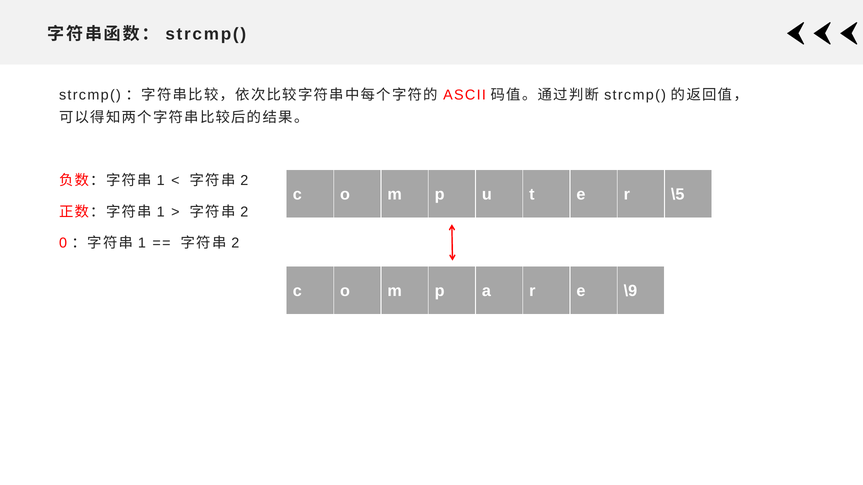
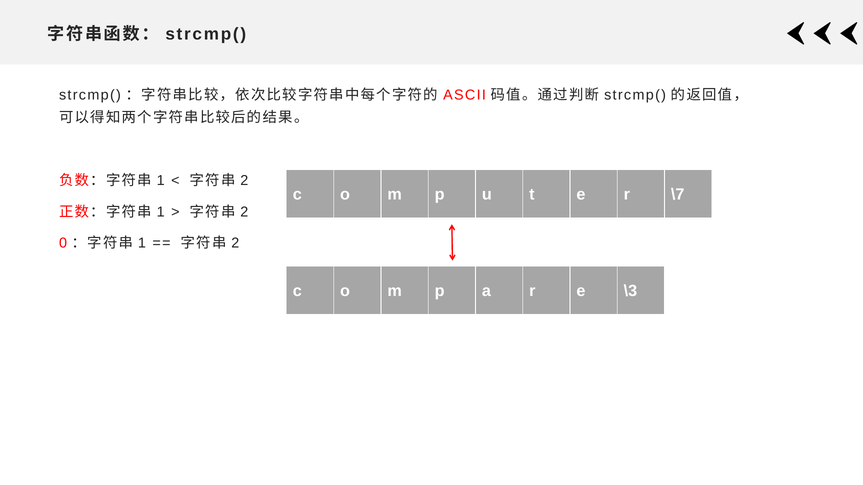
\5: \5 -> \7
\9: \9 -> \3
